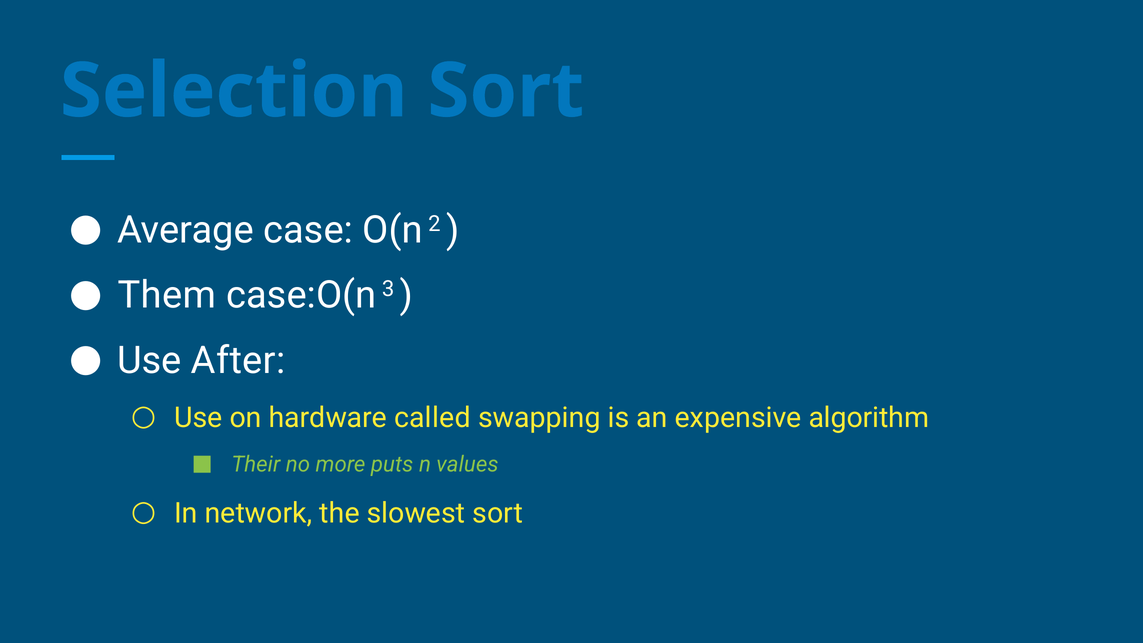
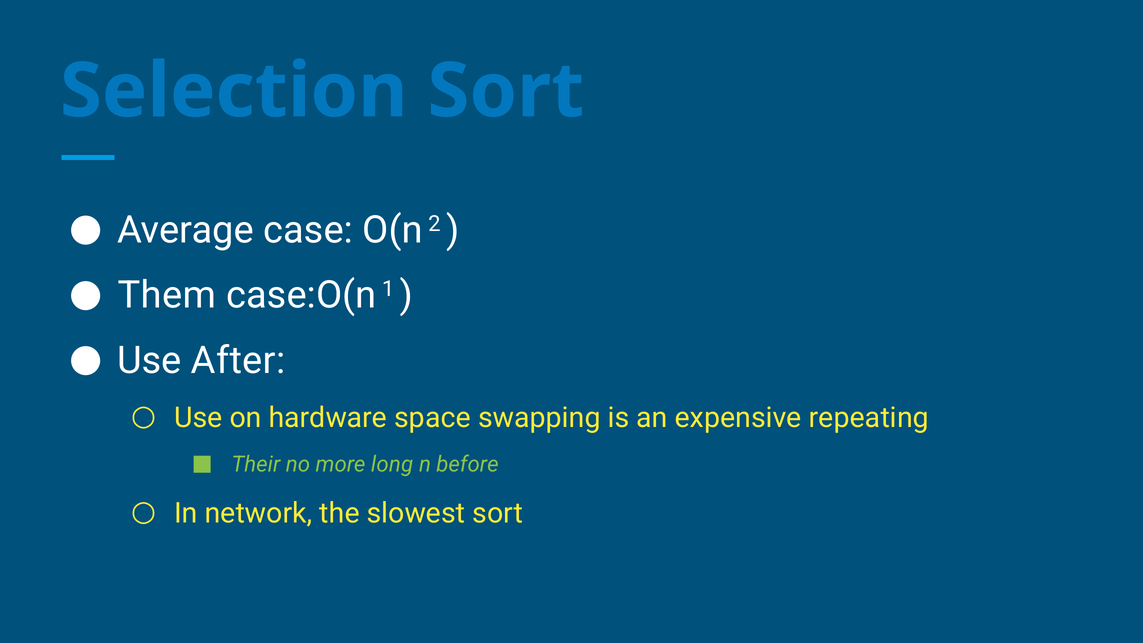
3: 3 -> 1
called: called -> space
algorithm: algorithm -> repeating
puts: puts -> long
values: values -> before
